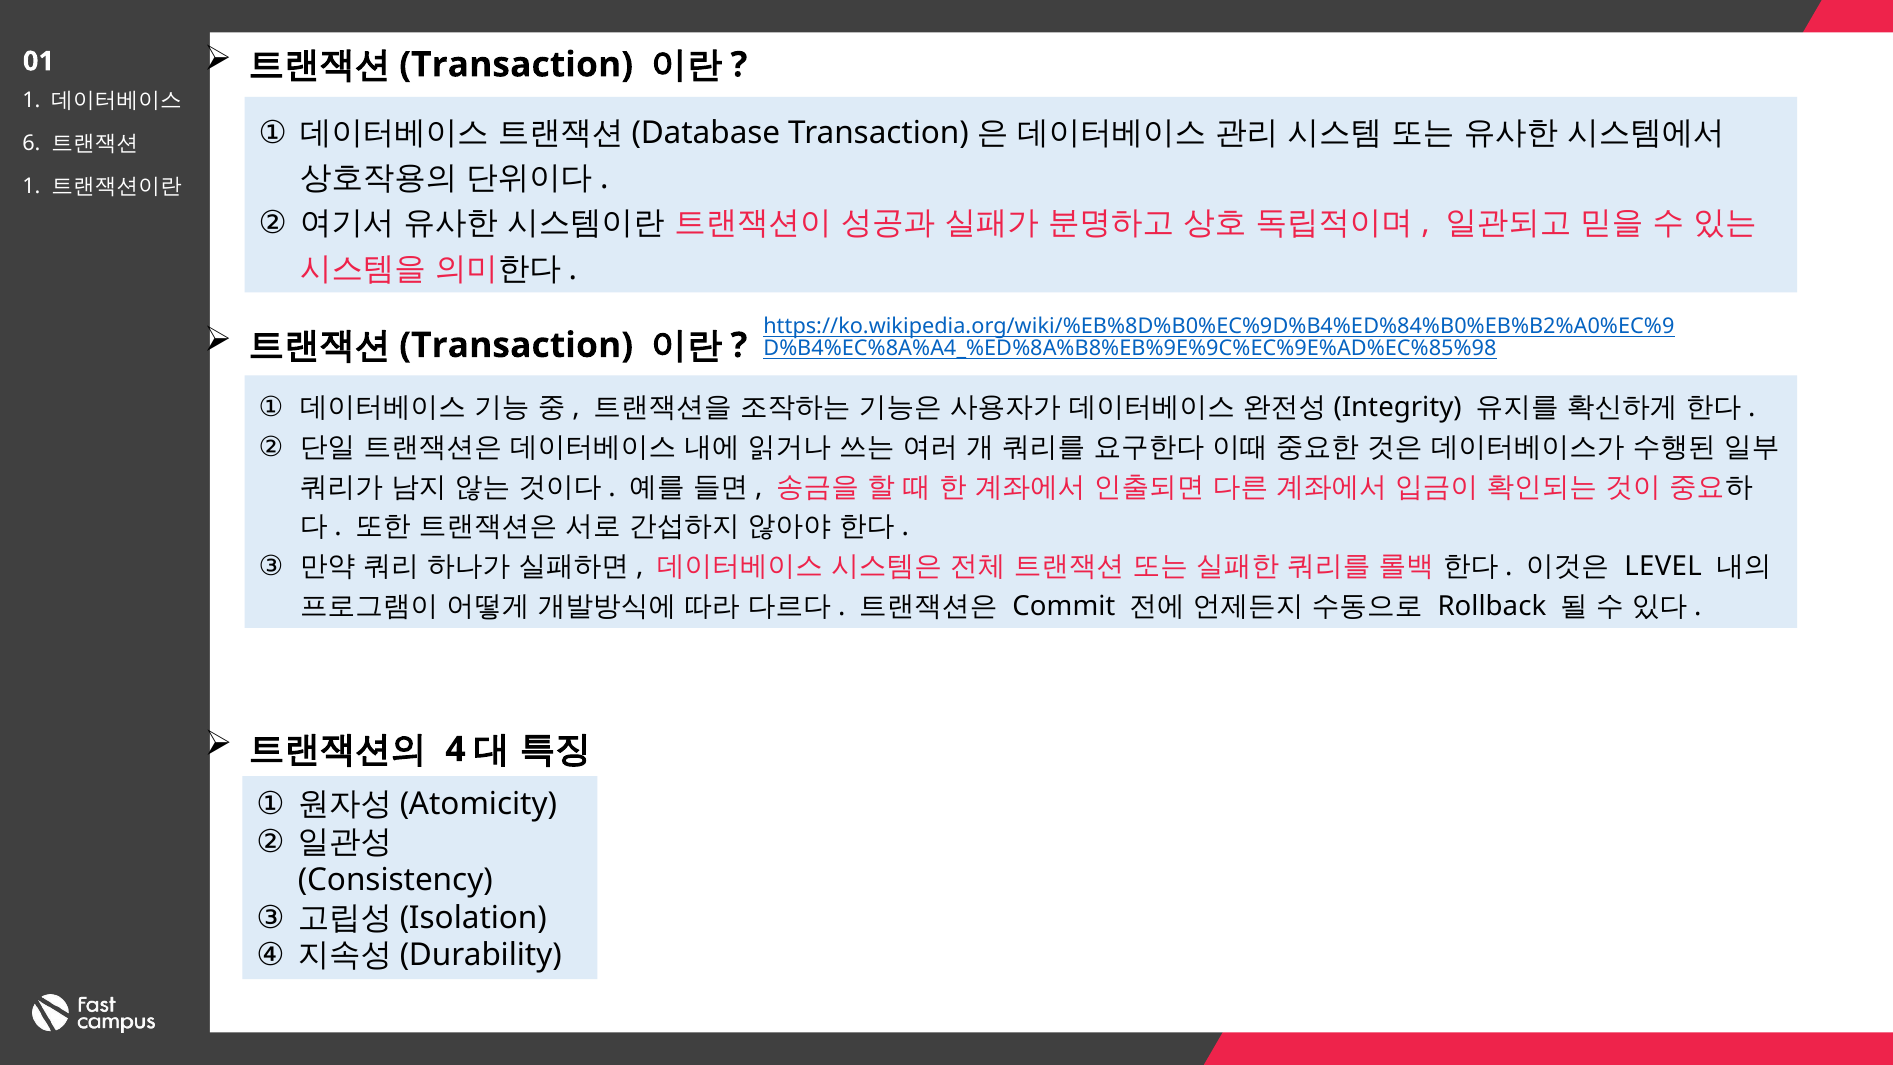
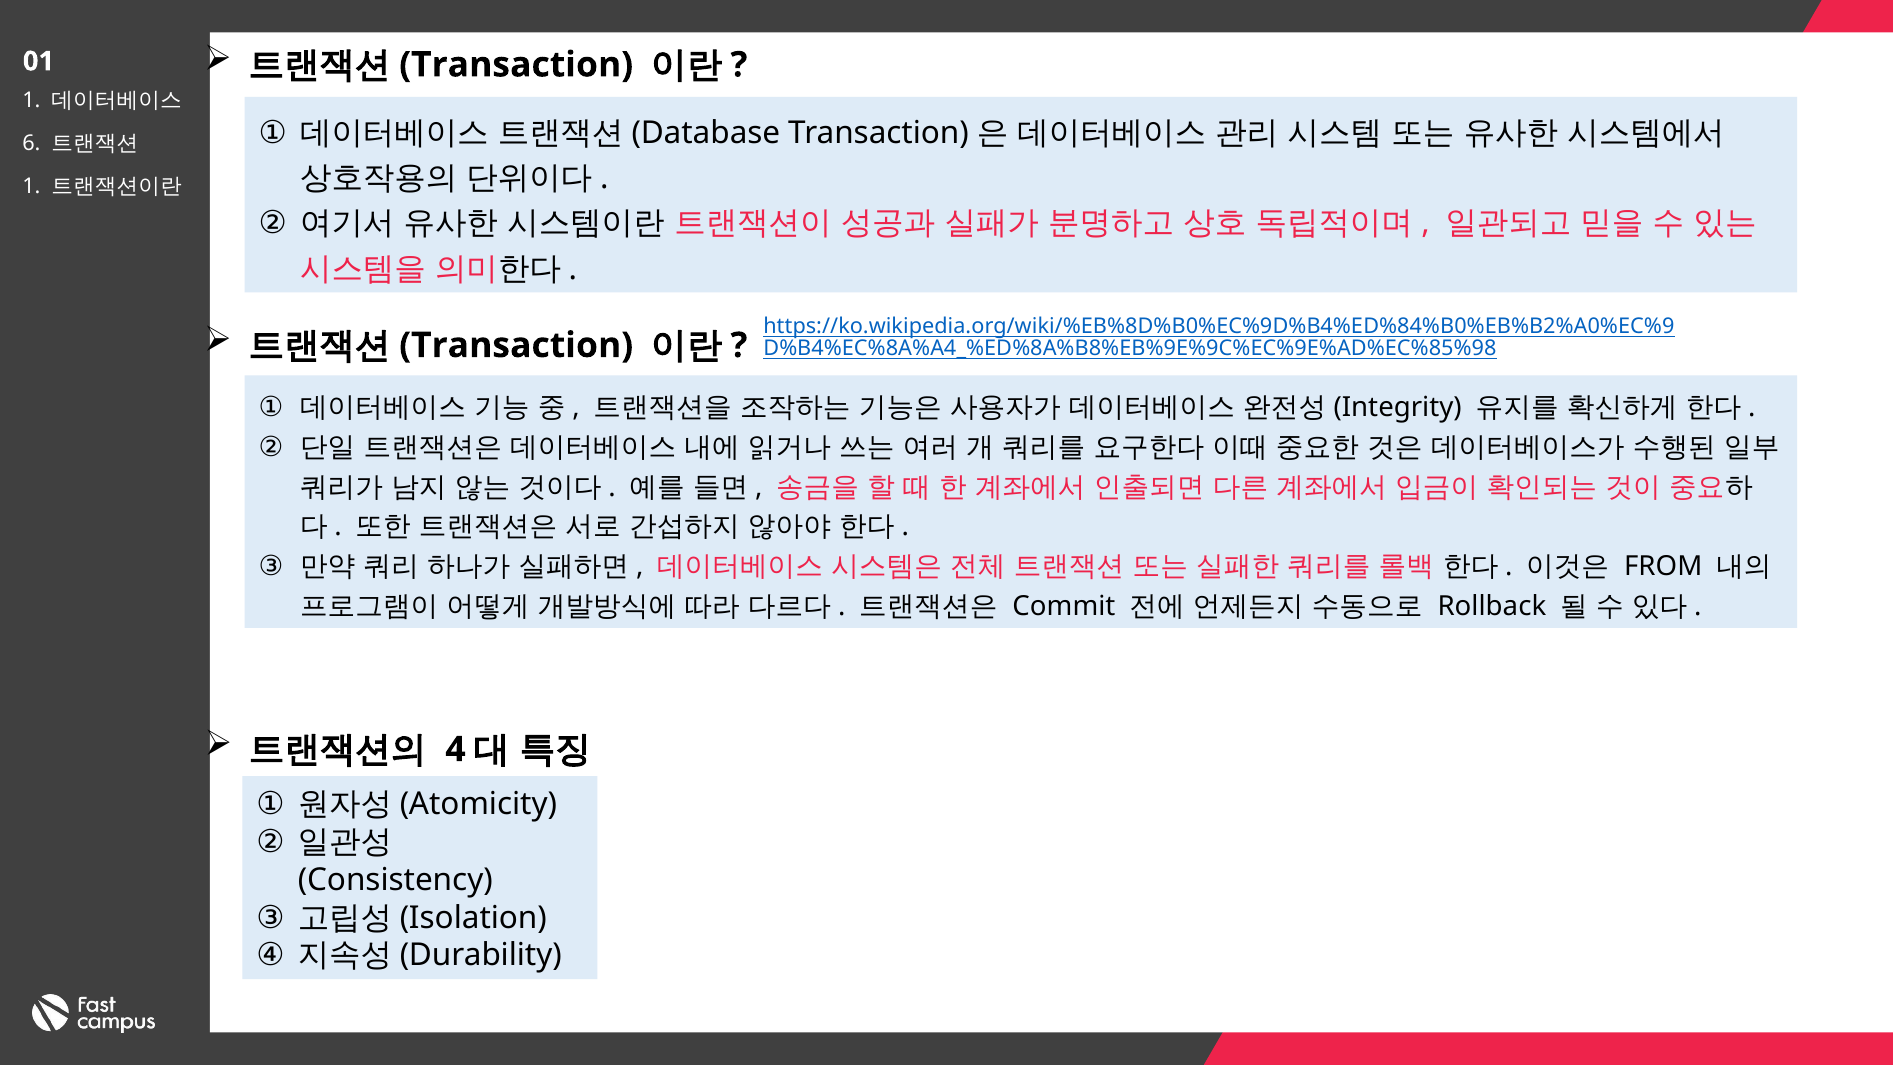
LEVEL: LEVEL -> FROM
